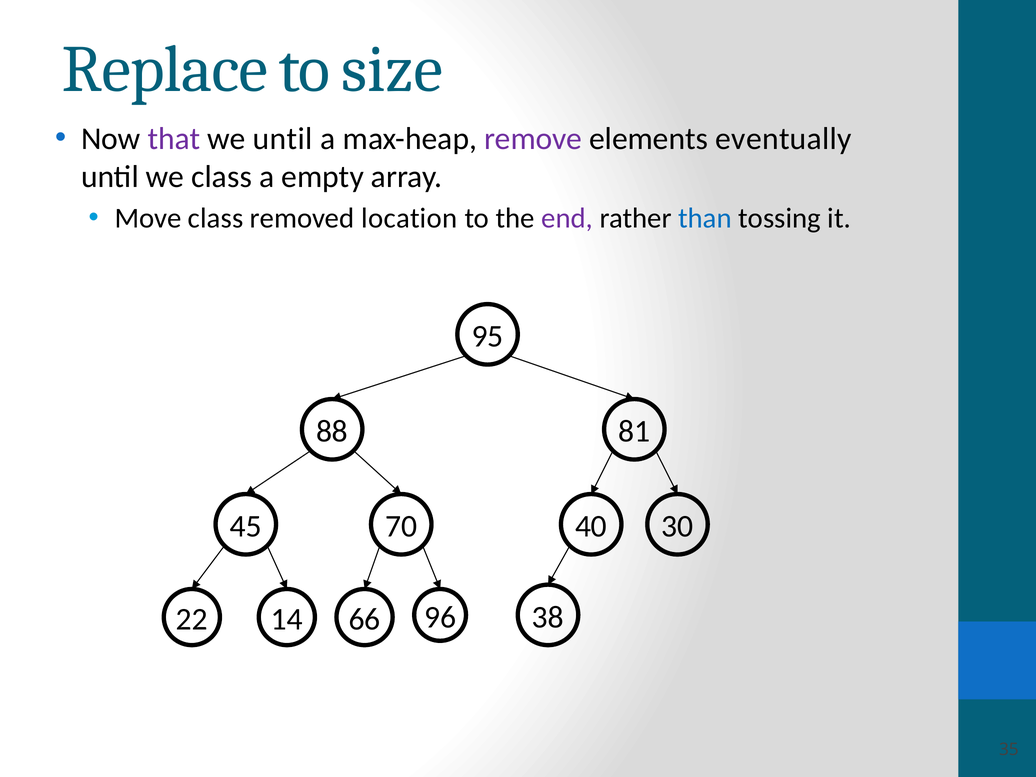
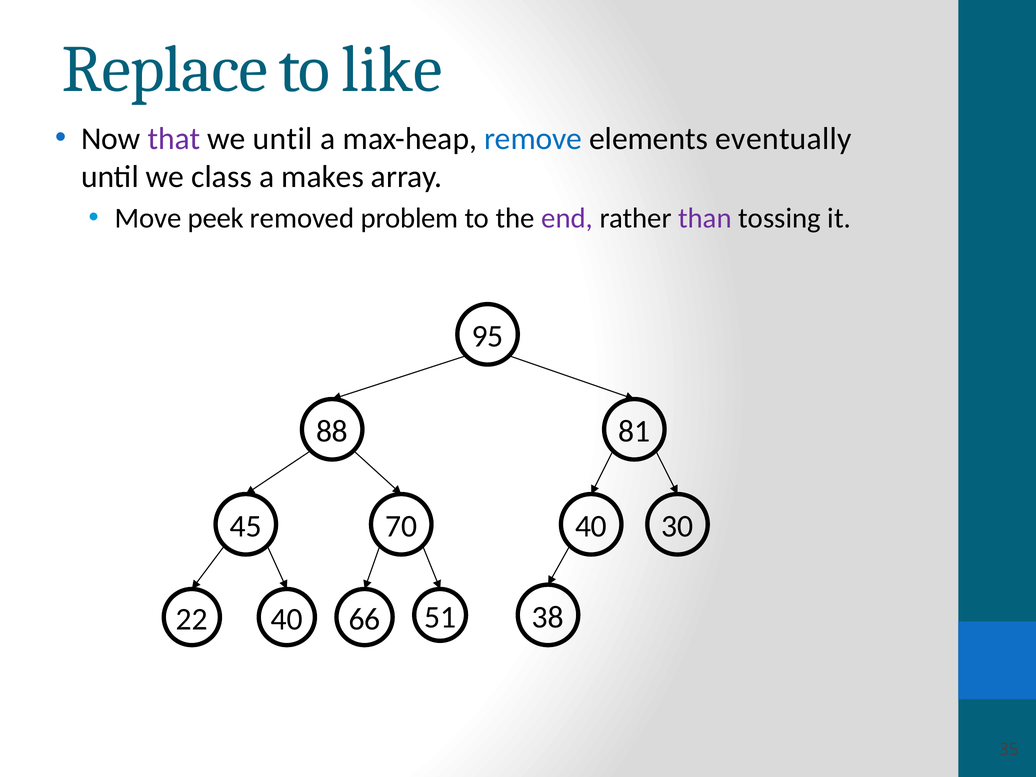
size: size -> like
remove colour: purple -> blue
empty: empty -> makes
Move class: class -> peek
location: location -> problem
than colour: blue -> purple
22 14: 14 -> 40
96: 96 -> 51
